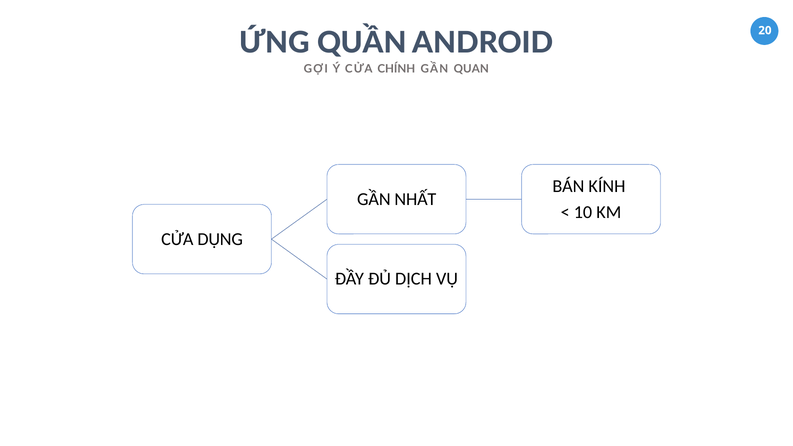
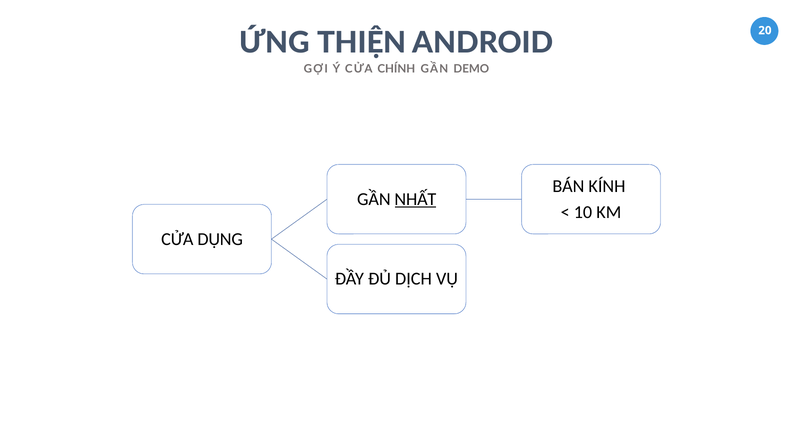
QUẦN: QUẦN -> THIỆN
QUAN: QUAN -> DEMO
NHẤT underline: none -> present
